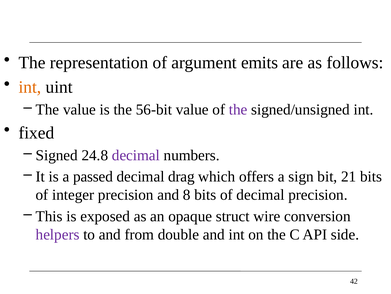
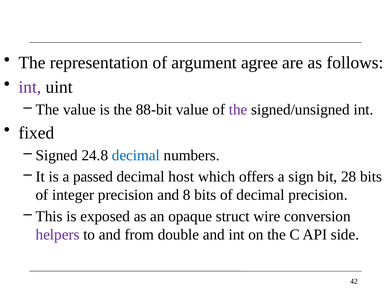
emits: emits -> agree
int at (30, 87) colour: orange -> purple
56-bit: 56-bit -> 88-bit
decimal at (136, 155) colour: purple -> blue
drag: drag -> host
21: 21 -> 28
